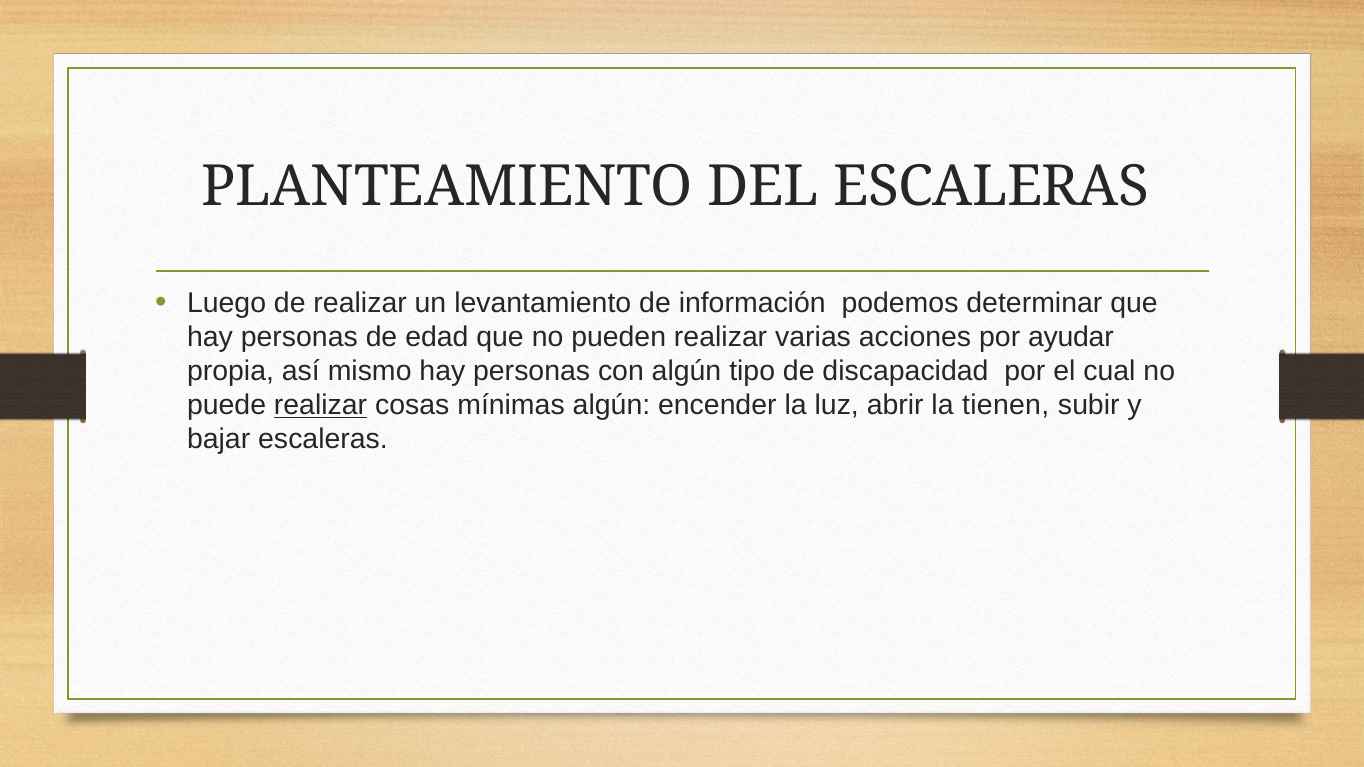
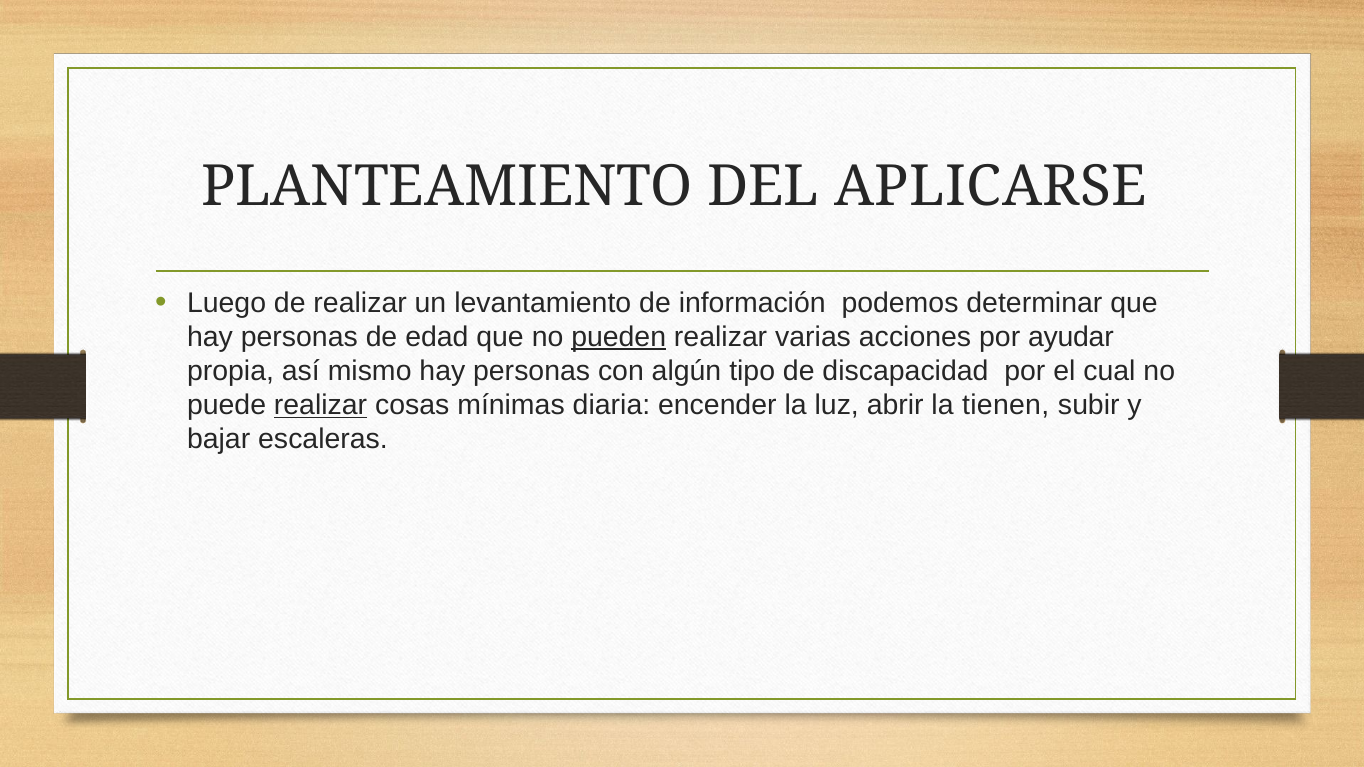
DEL ESCALERAS: ESCALERAS -> APLICARSE
pueden underline: none -> present
mínimas algún: algún -> diaria
